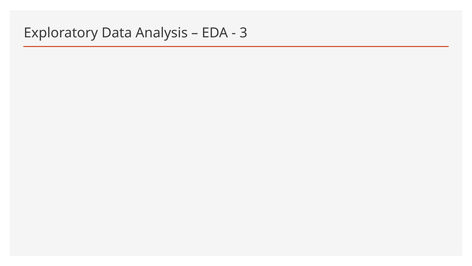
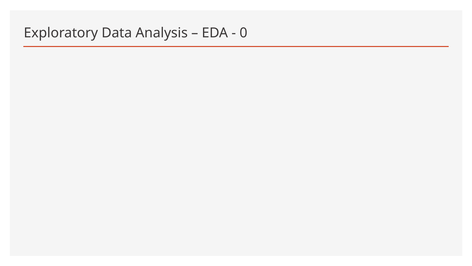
3: 3 -> 0
